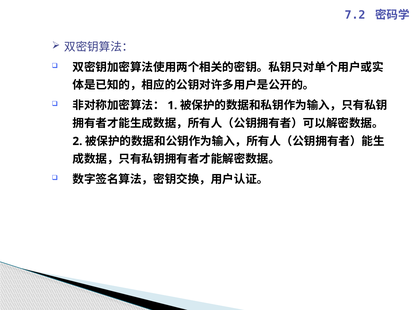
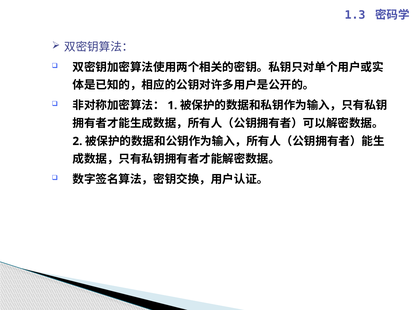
7.2: 7.2 -> 1.3
